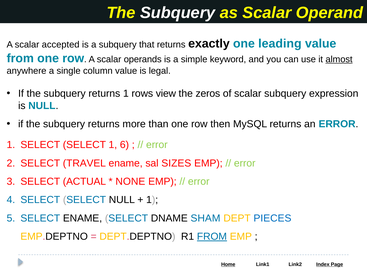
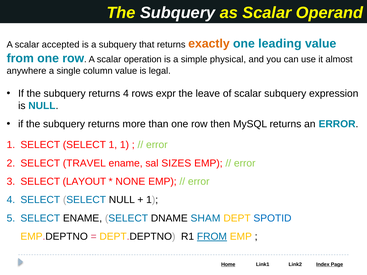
exactly colour: black -> orange
operands: operands -> operation
keyword: keyword -> physical
almost underline: present -> none
returns 1: 1 -> 4
view: view -> expr
zeros: zeros -> leave
1 6: 6 -> 1
ACTUAL: ACTUAL -> LAYOUT
PIECES: PIECES -> SPOTID
